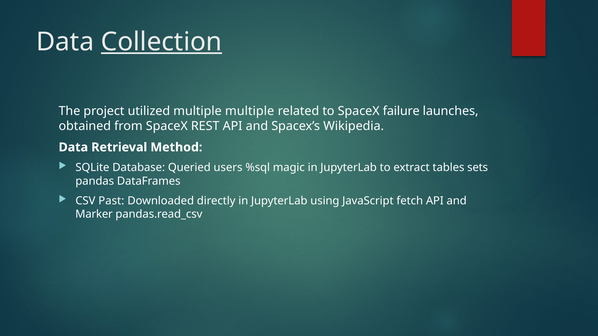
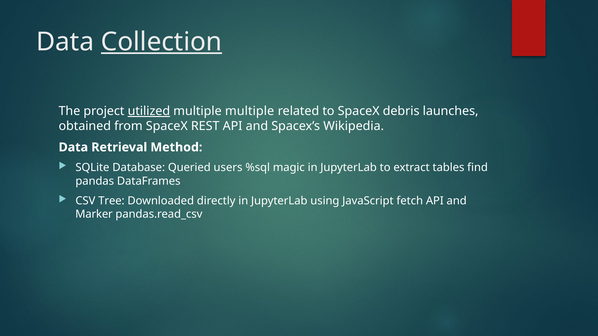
utilized underline: none -> present
failure: failure -> debris
sets: sets -> find
Past: Past -> Tree
